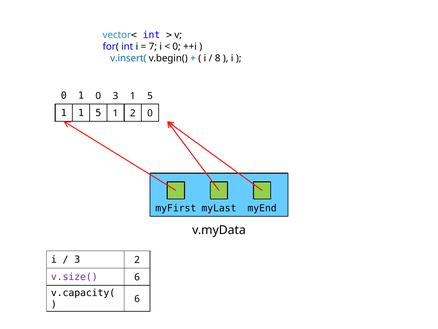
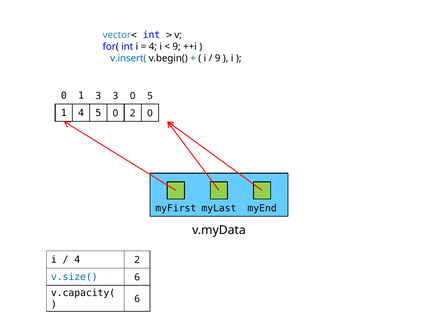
7 at (153, 47): 7 -> 4
0 at (177, 47): 0 -> 9
8 at (218, 58): 8 -> 9
1 0: 0 -> 3
3 1: 1 -> 0
1 1: 1 -> 4
1 at (116, 113): 1 -> 0
3 at (77, 259): 3 -> 4
v.size( colour: purple -> blue
